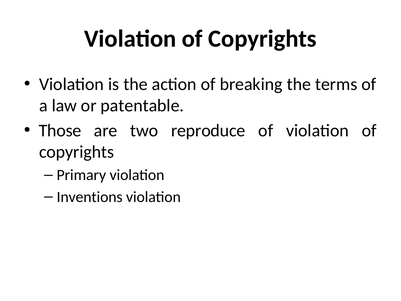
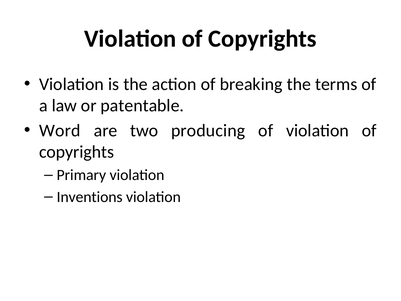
Those: Those -> Word
reproduce: reproduce -> producing
